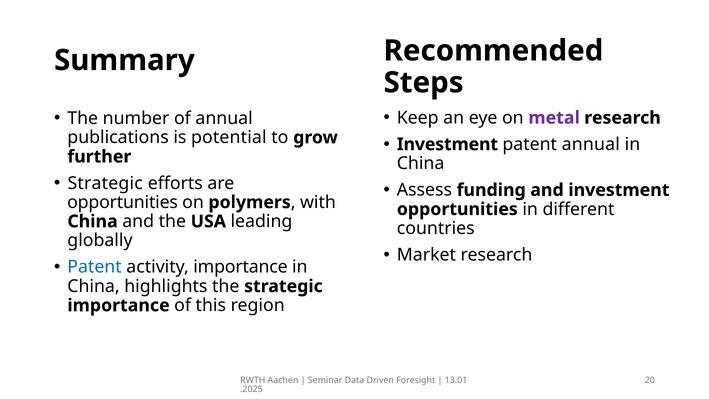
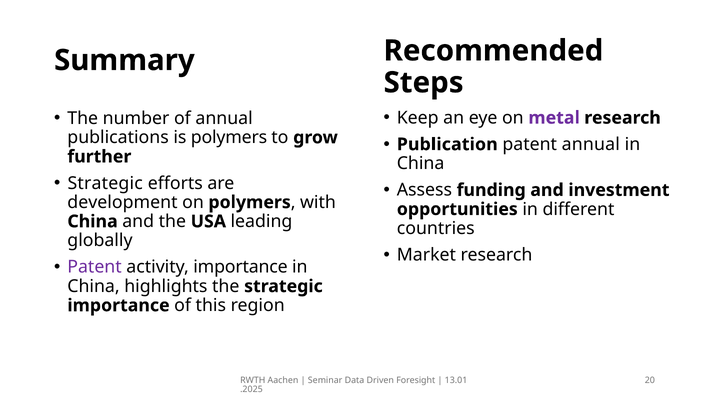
is potential: potential -> polymers
Investment at (447, 144): Investment -> Publication
opportunities at (123, 202): opportunities -> development
Patent at (95, 267) colour: blue -> purple
